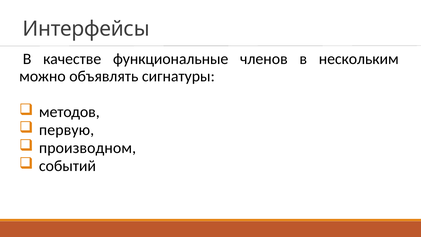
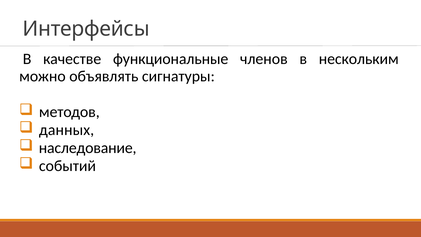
первую: первую -> данных
производном: производном -> наследование
